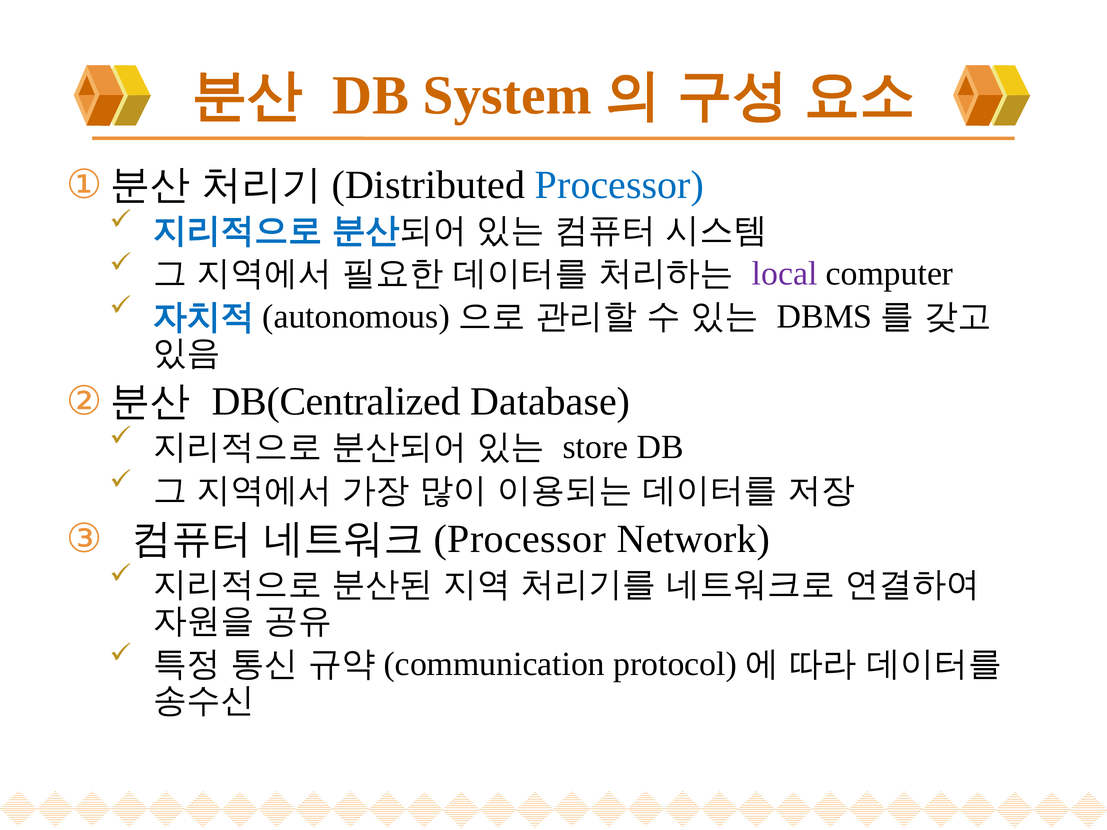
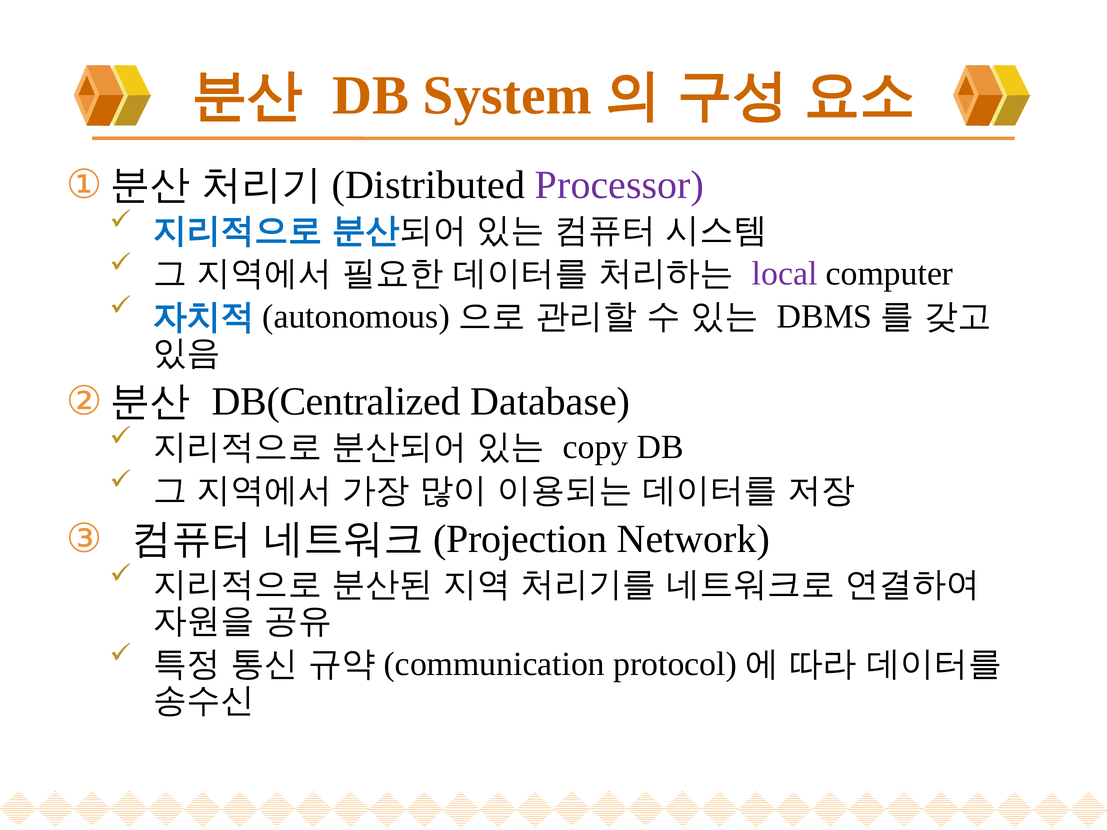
Processor at (619, 185) colour: blue -> purple
store: store -> copy
Processor at (520, 539): Processor -> Projection
